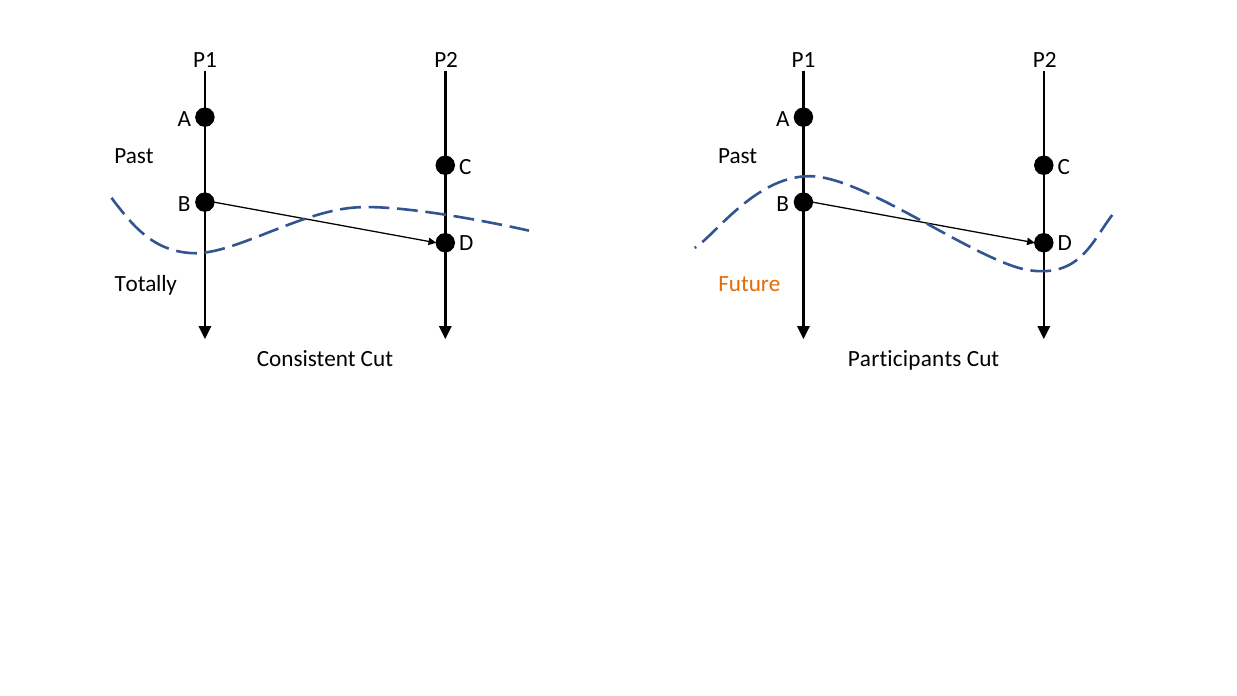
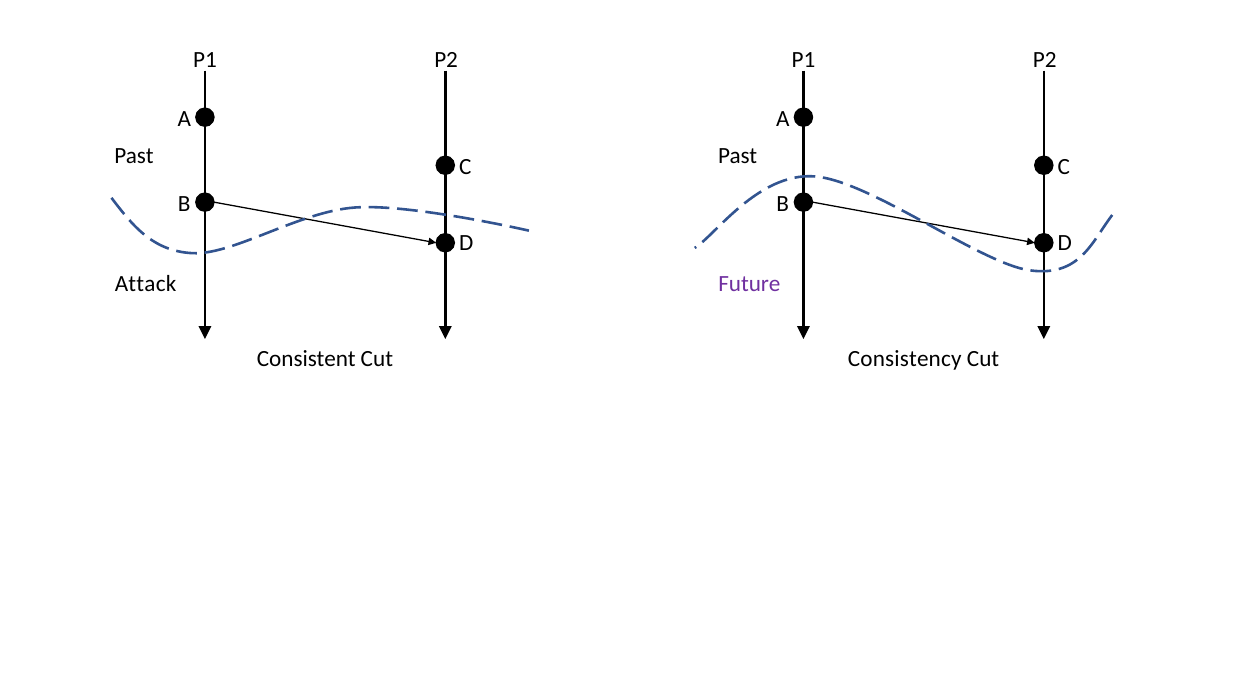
Totally: Totally -> Attack
Future colour: orange -> purple
Participants: Participants -> Consistency
